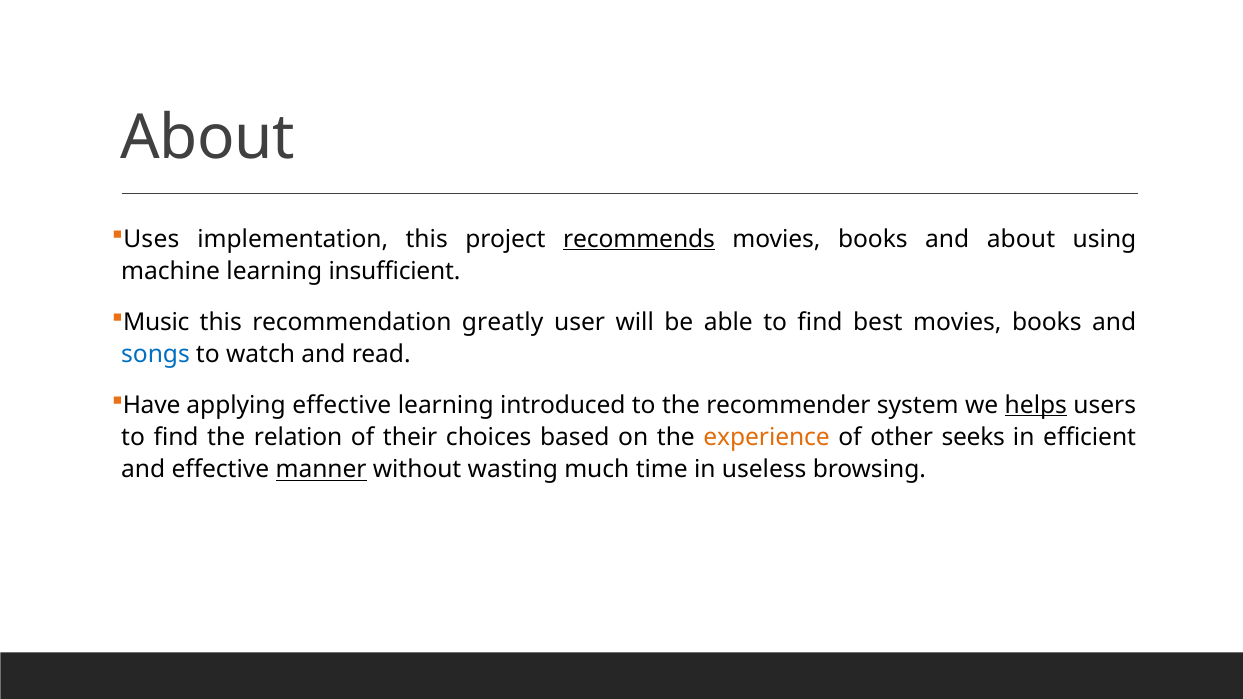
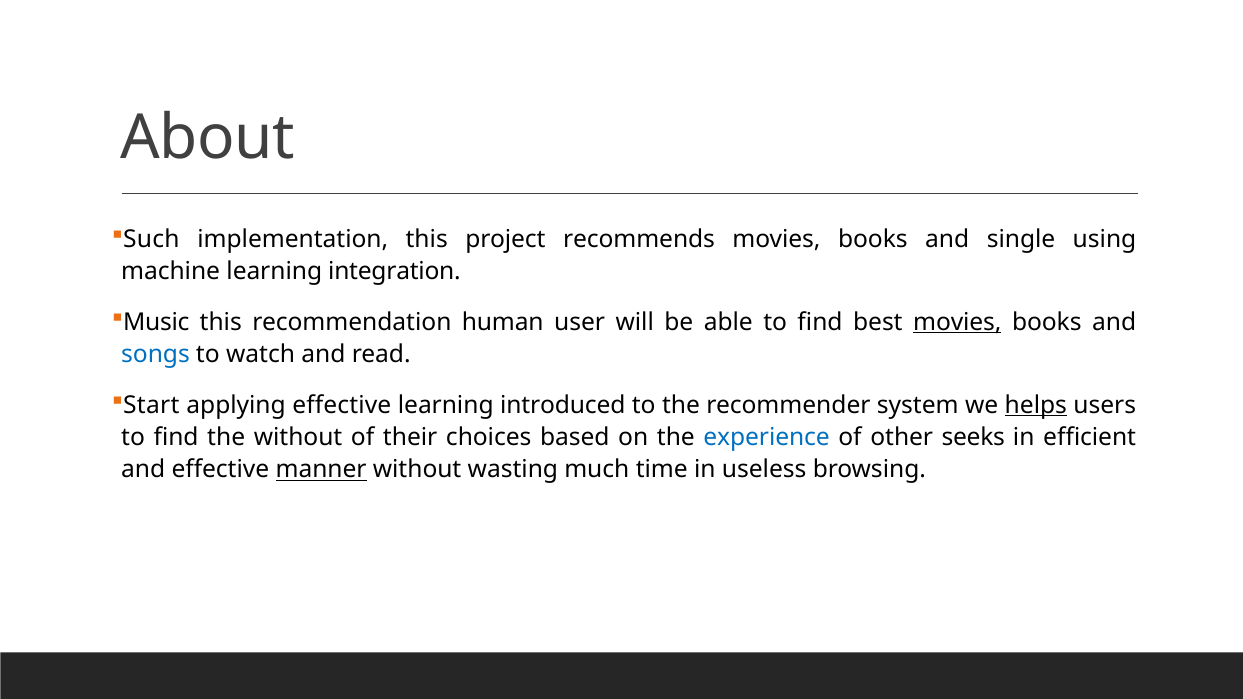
Uses: Uses -> Such
recommends underline: present -> none
and about: about -> single
insufficient: insufficient -> integration
greatly: greatly -> human
movies at (957, 322) underline: none -> present
Have: Have -> Start
the relation: relation -> without
experience colour: orange -> blue
